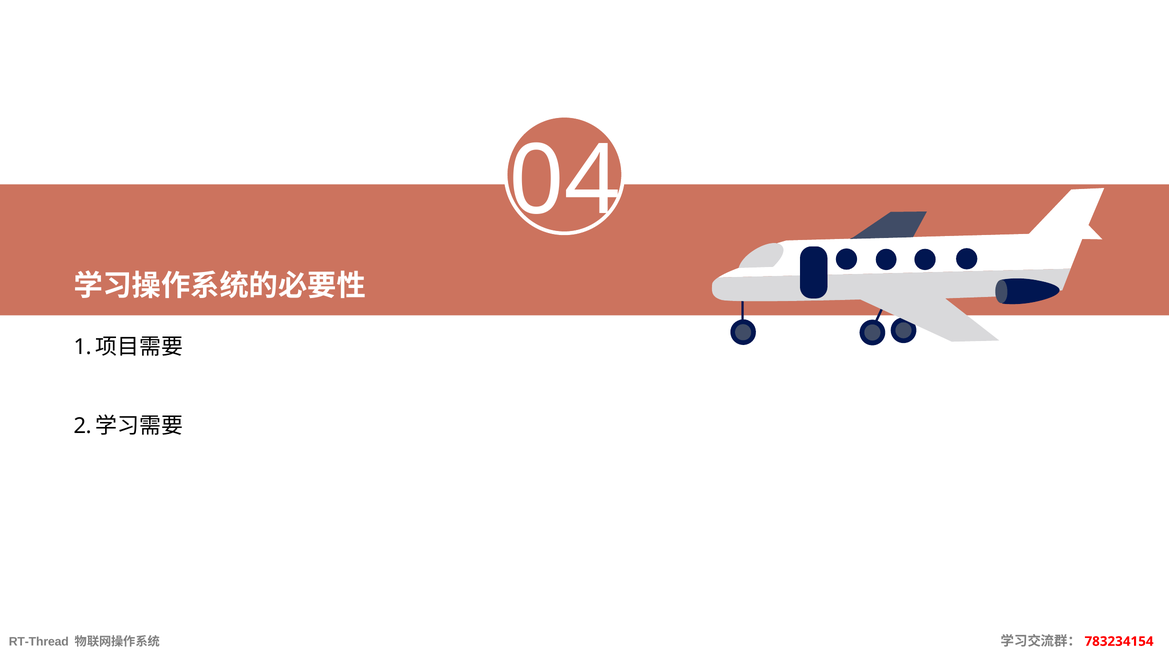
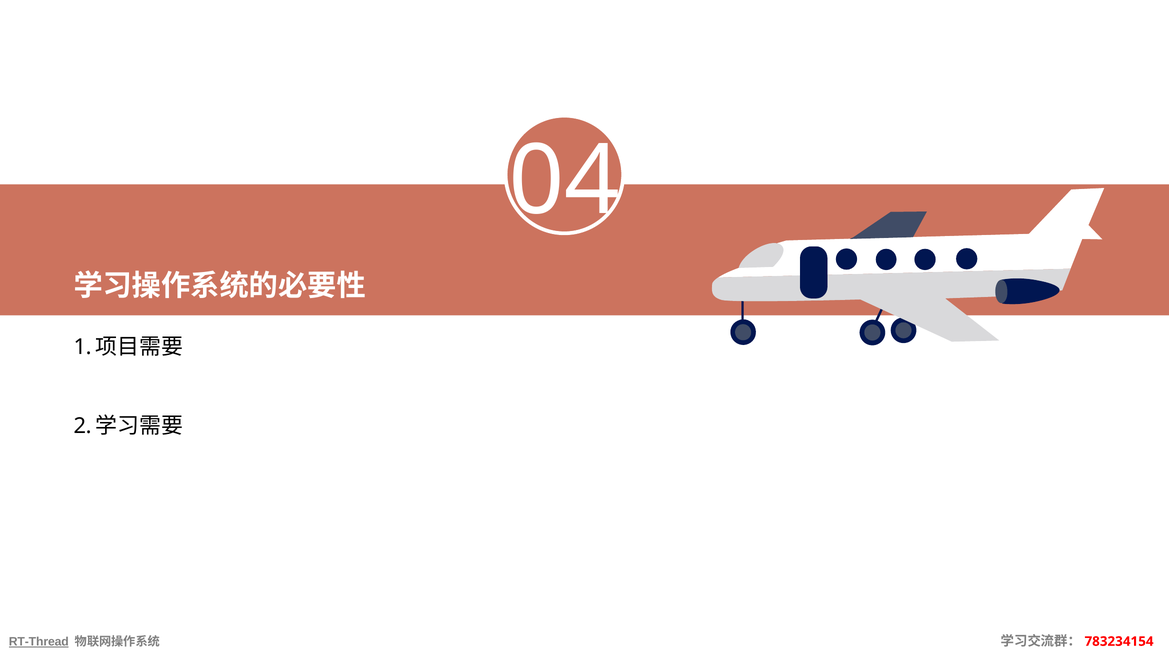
RT-Thread underline: none -> present
